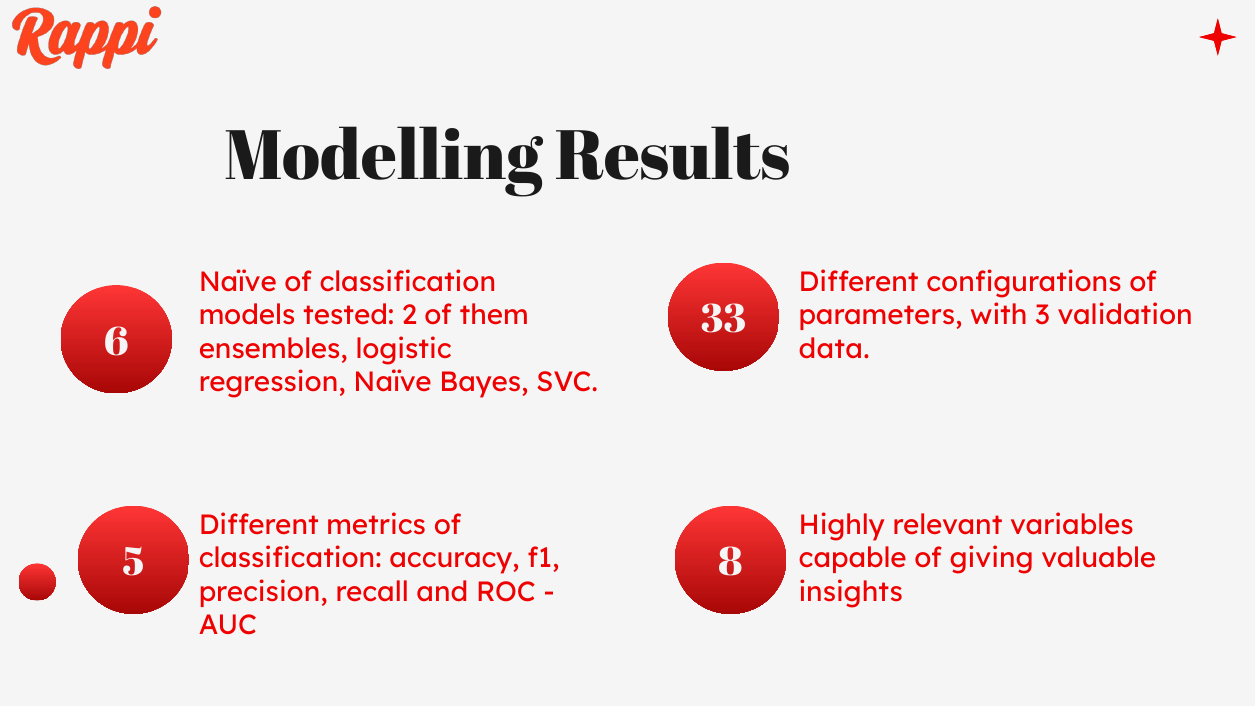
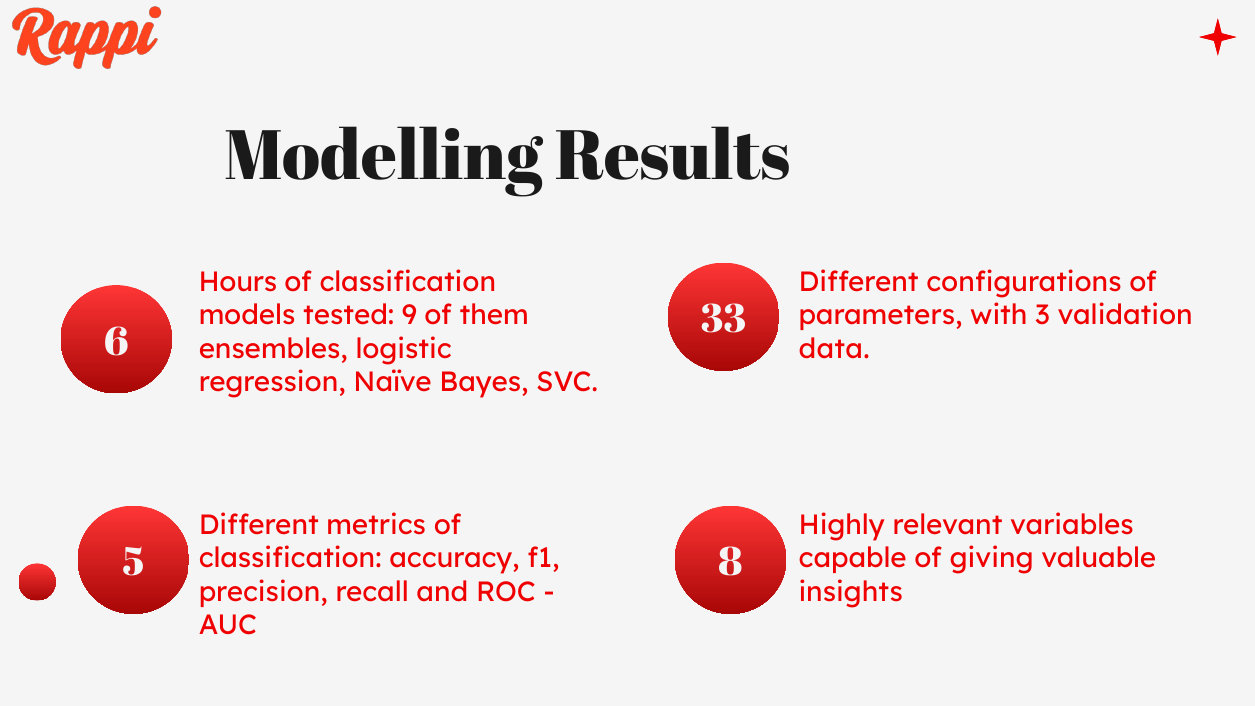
Naïve at (238, 282): Naïve -> Hours
2: 2 -> 9
